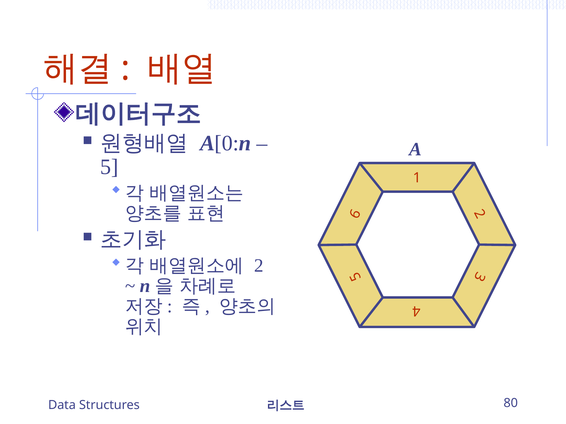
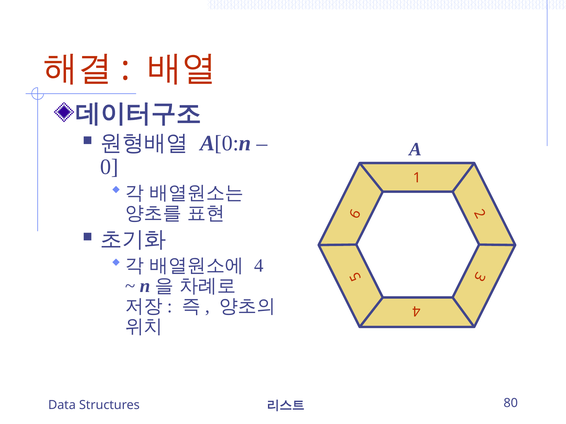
5 at (109, 167): 5 -> 0
2 at (259, 266): 2 -> 4
